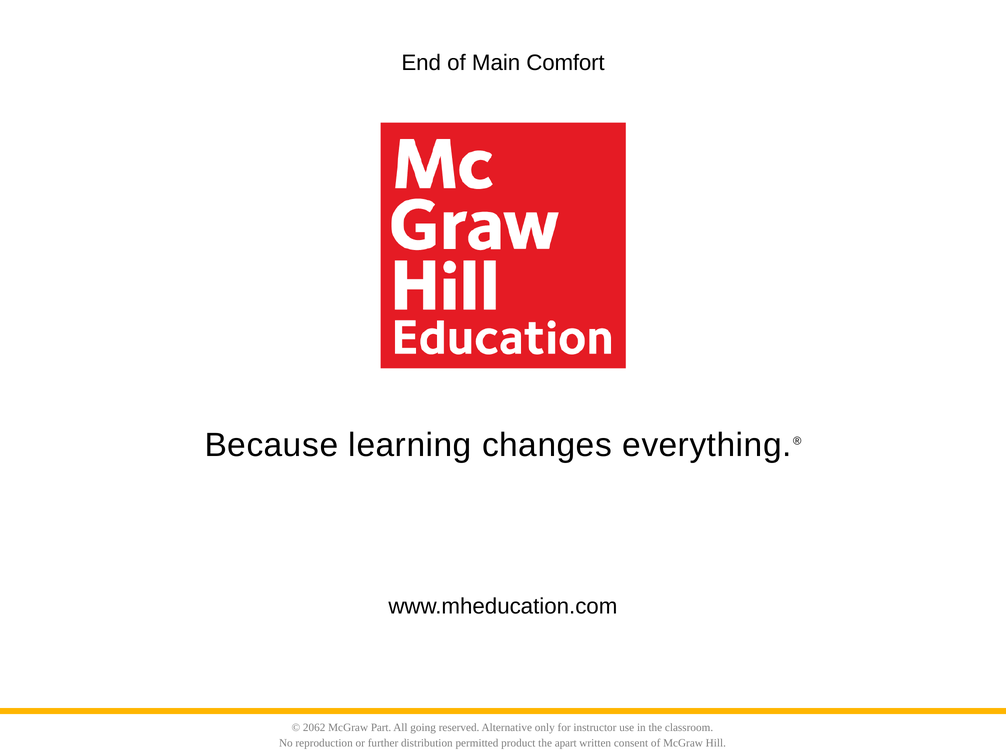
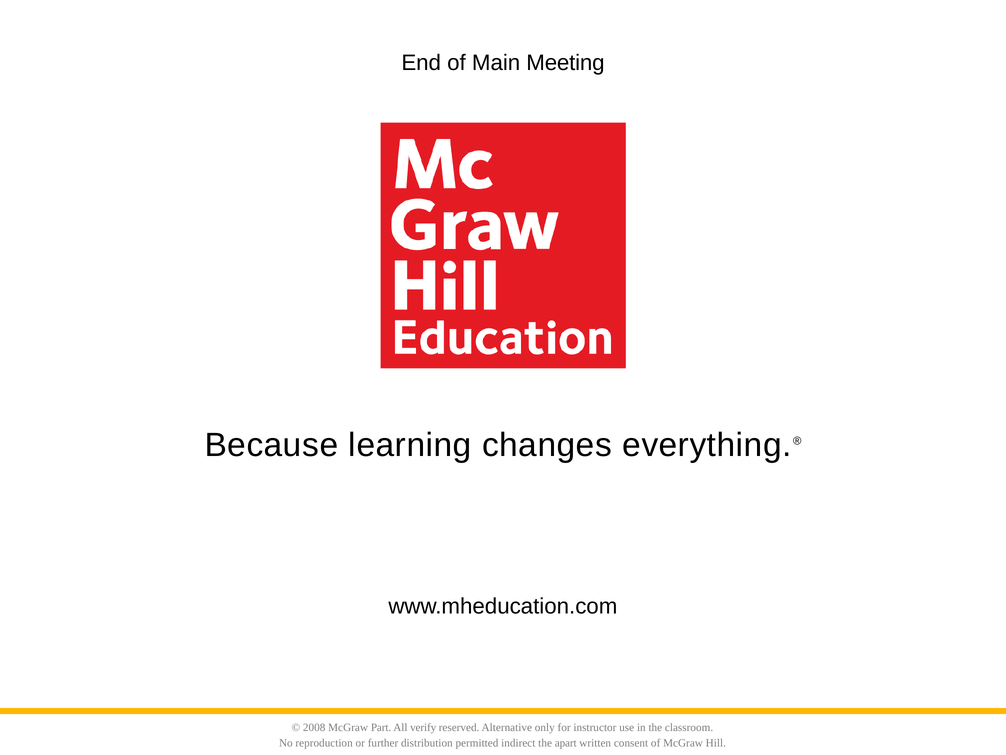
Comfort: Comfort -> Meeting
2062: 2062 -> 2008
going: going -> verify
product: product -> indirect
